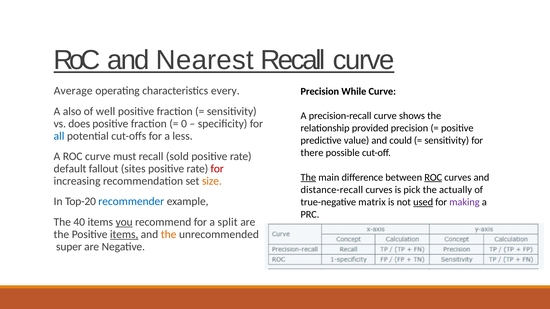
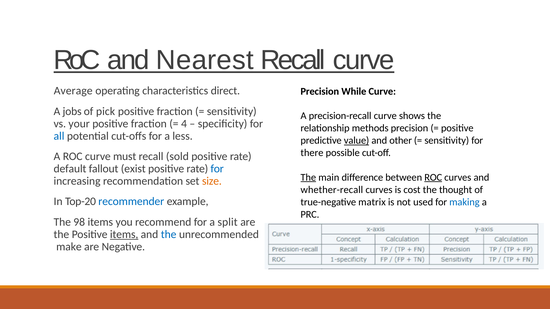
every: every -> direct
also: also -> jobs
well: well -> pick
does: does -> your
0: 0 -> 4
provided: provided -> methods
value underline: none -> present
could: could -> other
sites: sites -> exist
for at (217, 169) colour: red -> blue
distance-recall: distance-recall -> whether-recall
pick: pick -> cost
actually: actually -> thought
used underline: present -> none
making colour: purple -> blue
40: 40 -> 98
you underline: present -> none
the at (169, 235) colour: orange -> blue
super: super -> make
